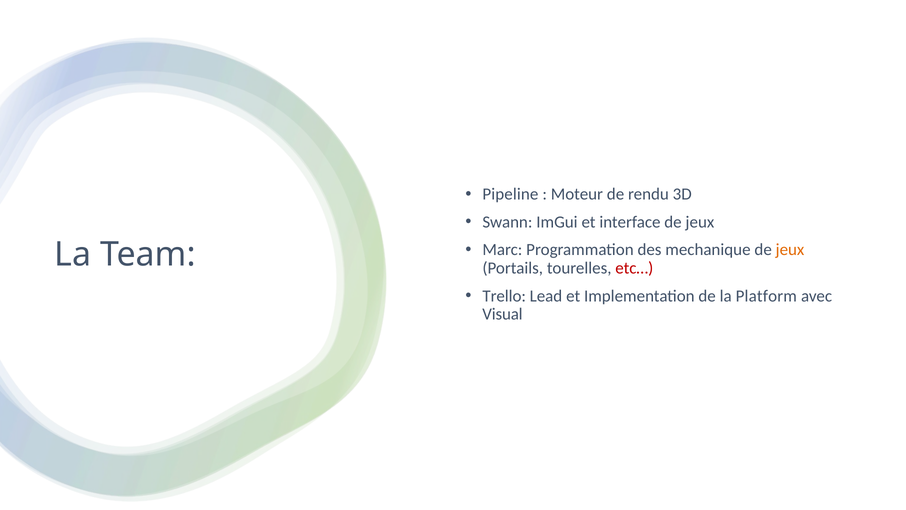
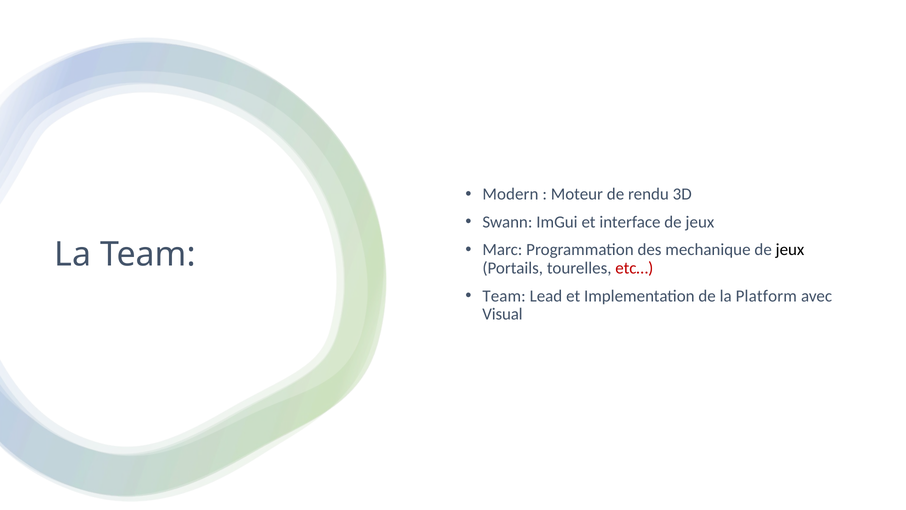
Pipeline: Pipeline -> Modern
jeux at (790, 250) colour: orange -> black
Trello at (504, 296): Trello -> Team
